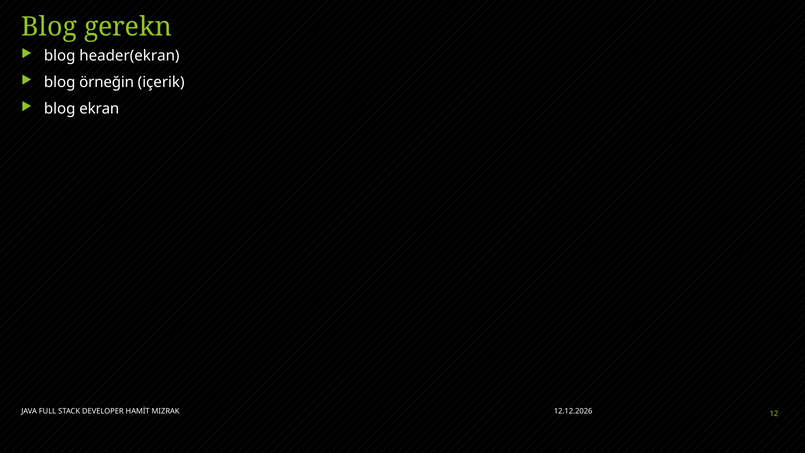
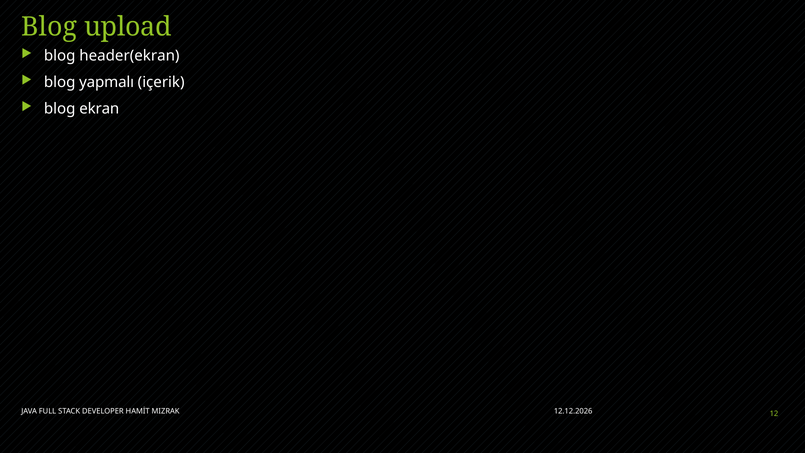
gerekn: gerekn -> upload
örneğin: örneğin -> yapmalı
